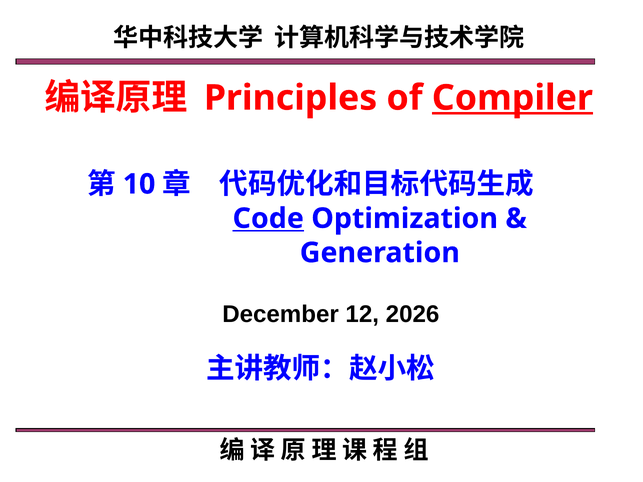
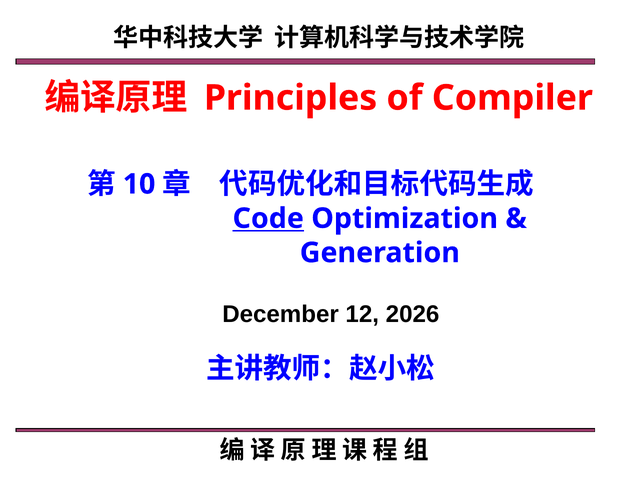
Compiler underline: present -> none
